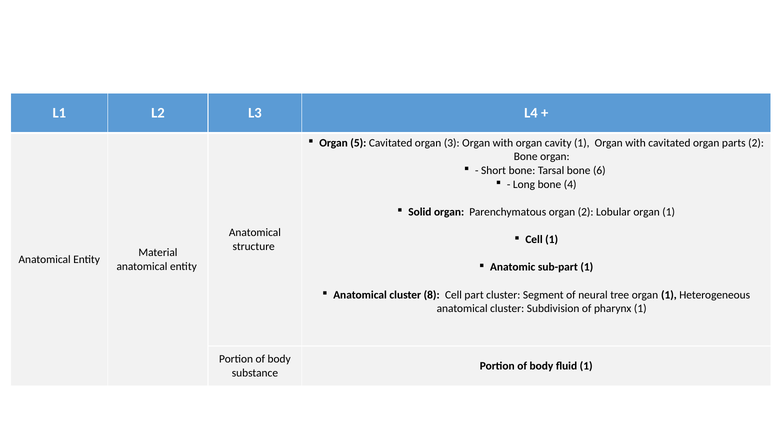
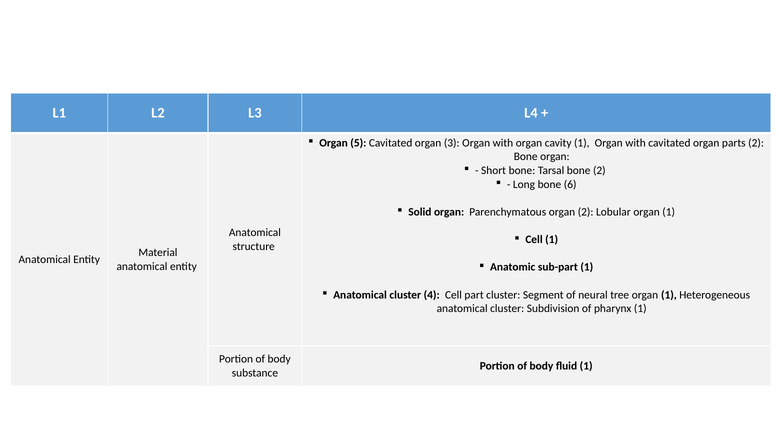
bone 6: 6 -> 2
4: 4 -> 6
8: 8 -> 4
